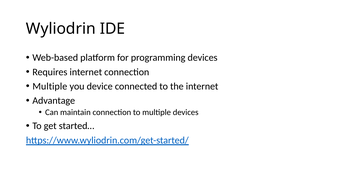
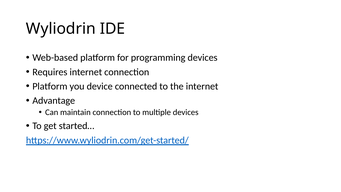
Multiple at (50, 86): Multiple -> Platform
